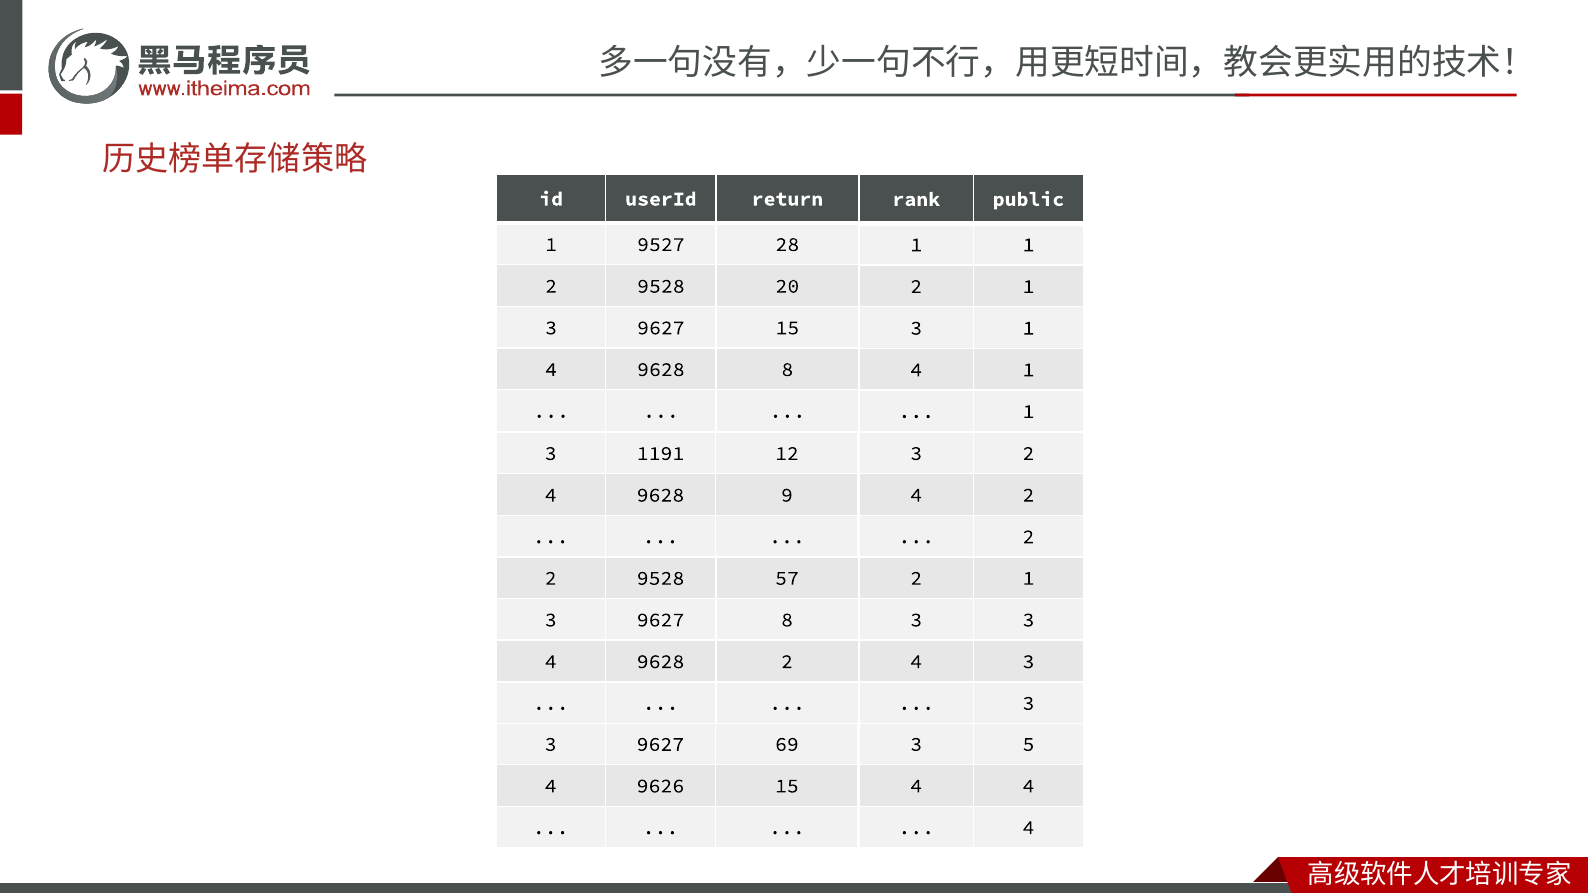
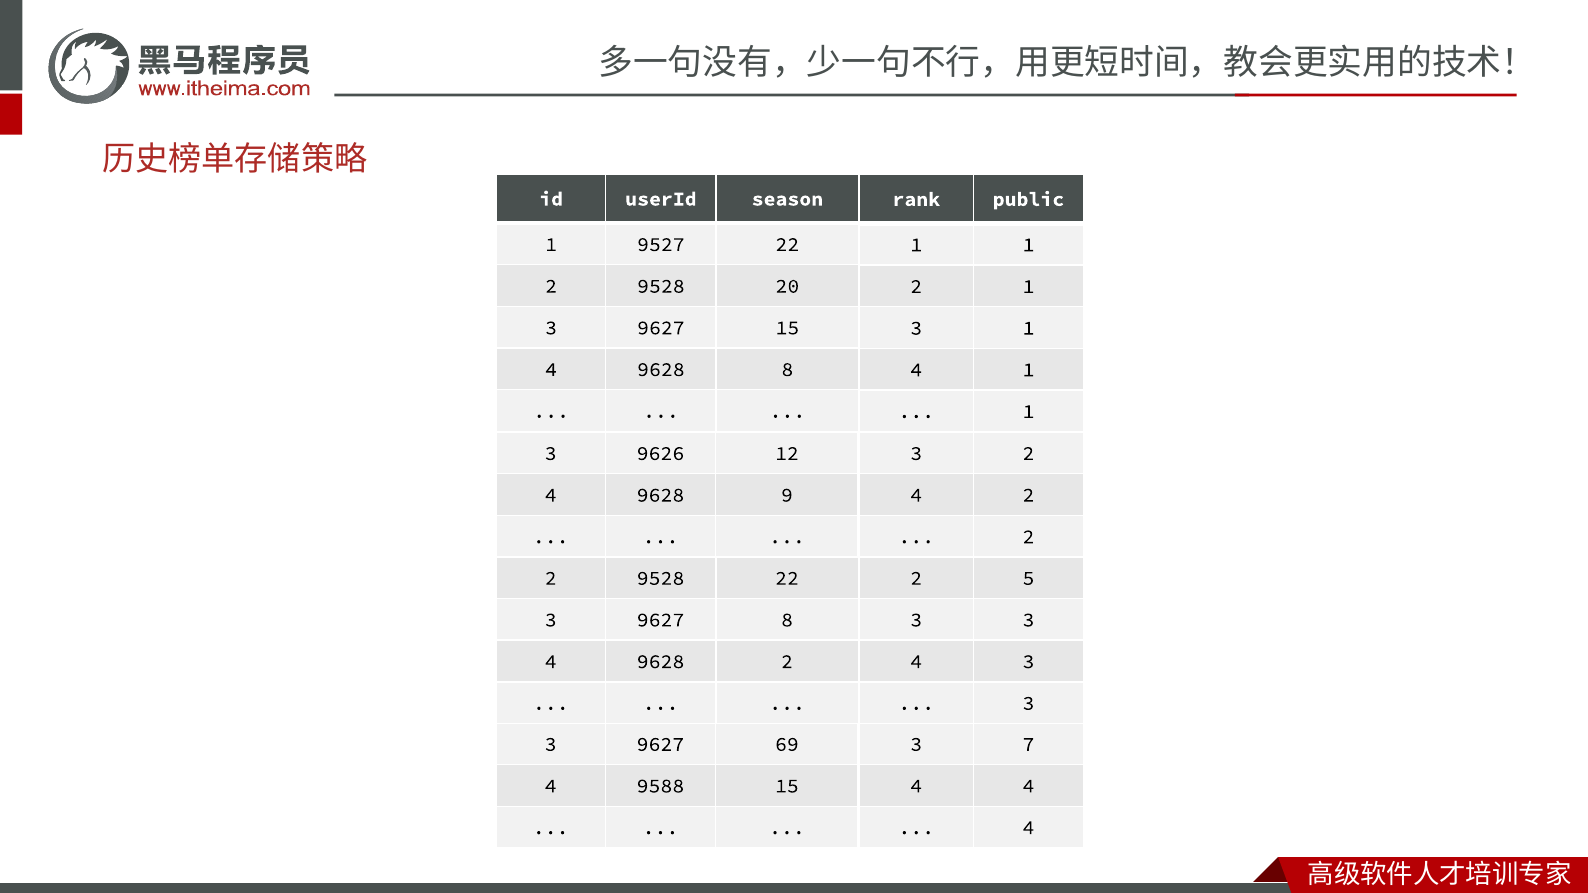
userId return: return -> season
9527 28: 28 -> 22
1191: 1191 -> 9626
9528 57: 57 -> 22
1 at (1029, 578): 1 -> 5
5: 5 -> 7
9626: 9626 -> 9588
